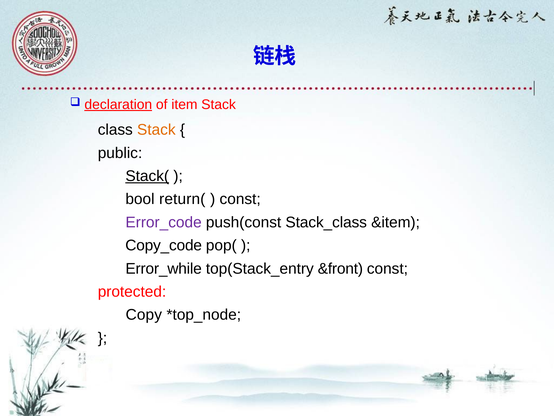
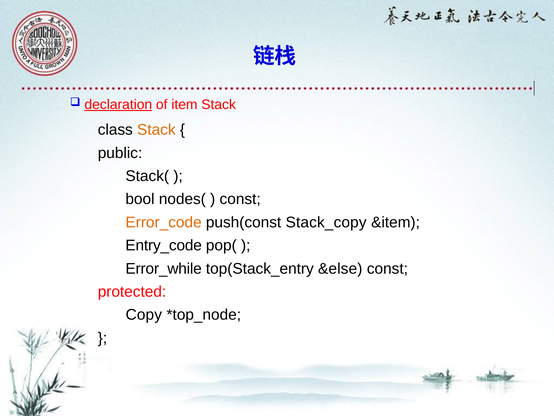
Stack( underline: present -> none
return(: return( -> nodes(
Error_code colour: purple -> orange
Stack_class: Stack_class -> Stack_copy
Copy_code: Copy_code -> Entry_code
&front: &front -> &else
